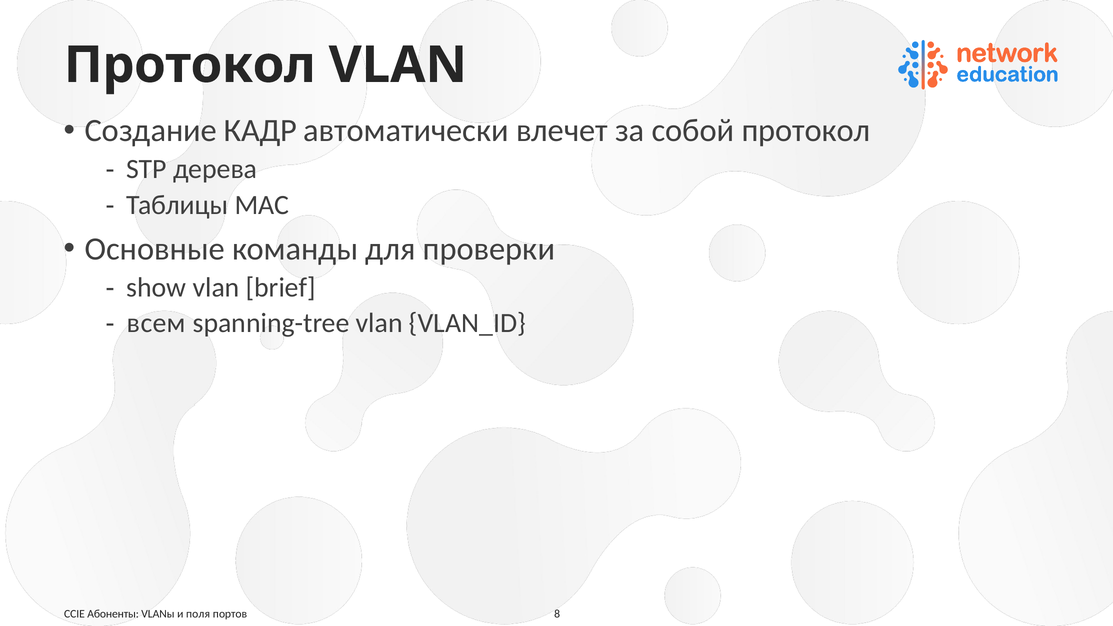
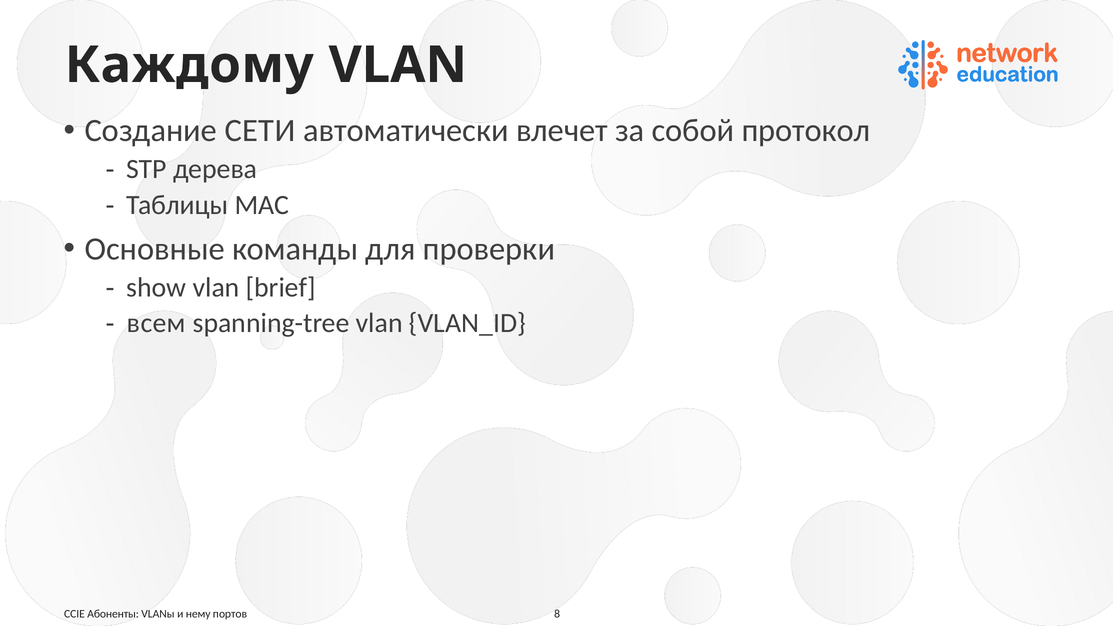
Протокол at (190, 65): Протокол -> Каждому
КАДР: КАДР -> СЕТИ
поля: поля -> нему
